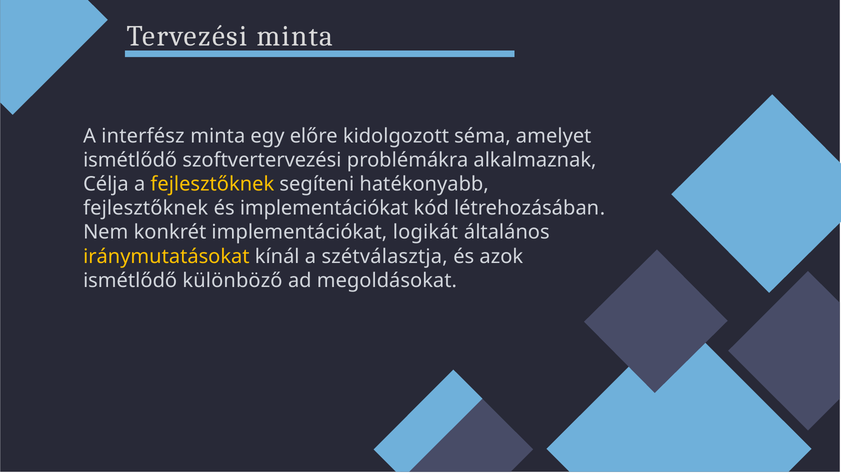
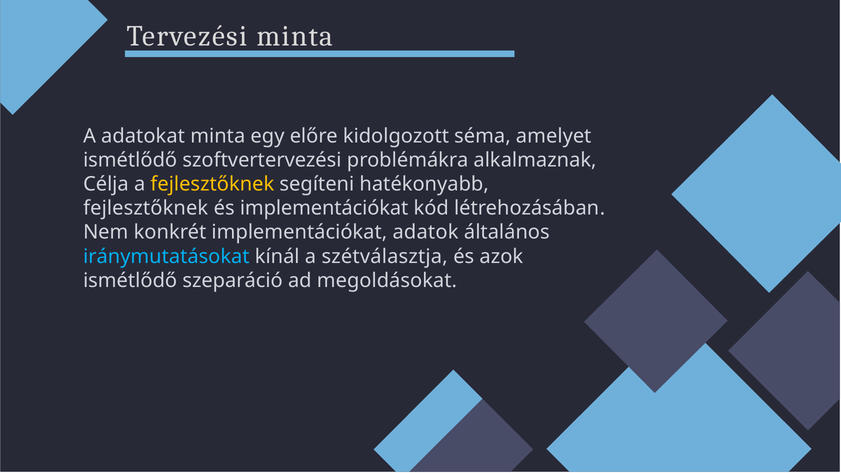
interfész: interfész -> adatokat
logikát: logikát -> adatok
iránymutatásokat colour: yellow -> light blue
különböző: különböző -> szeparáció
